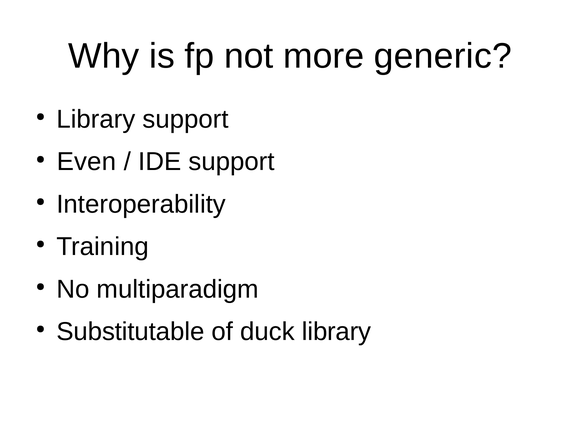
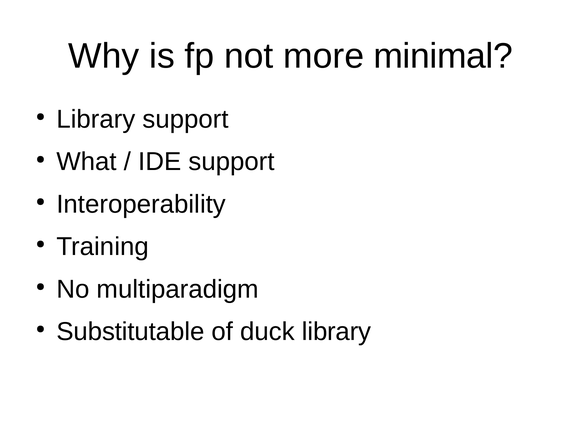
generic: generic -> minimal
Even: Even -> What
